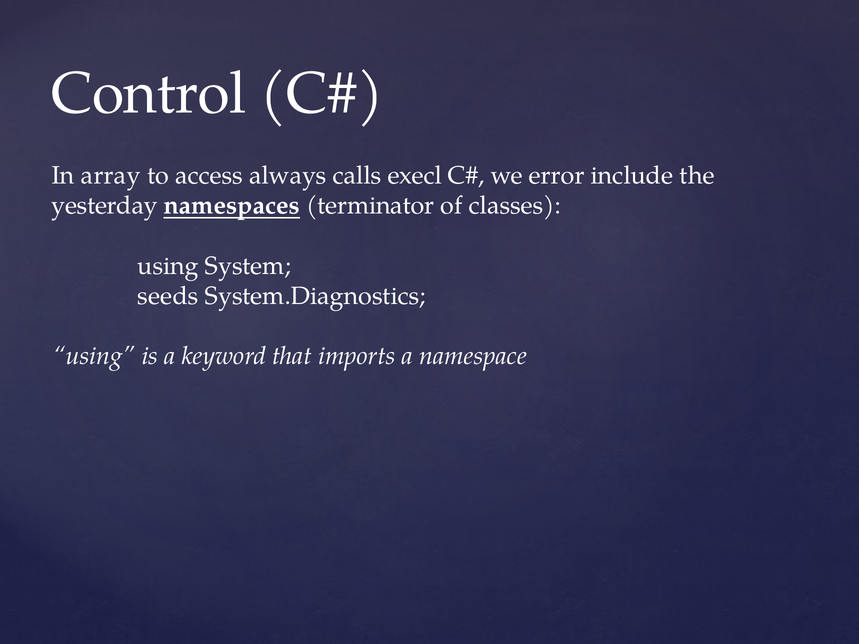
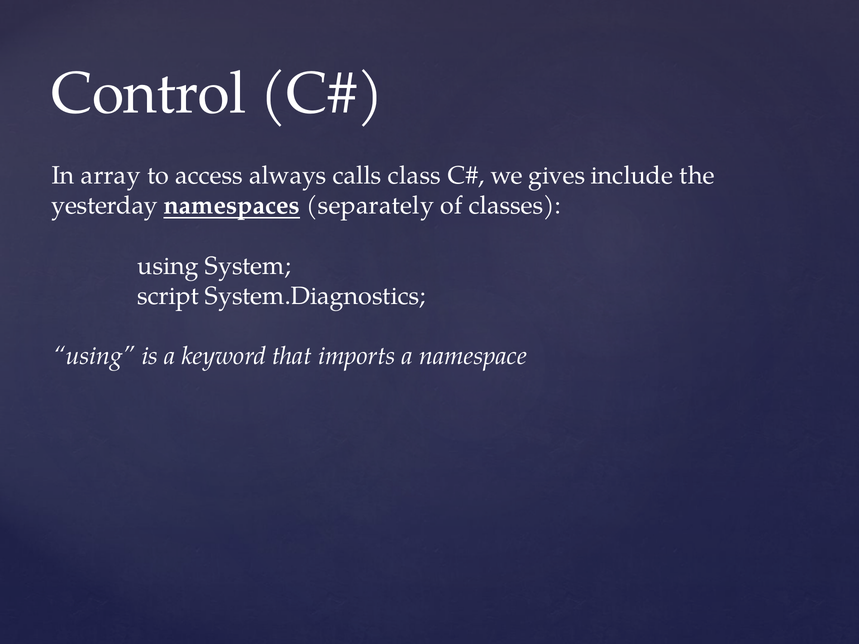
execl: execl -> class
error: error -> gives
terminator: terminator -> separately
seeds: seeds -> script
